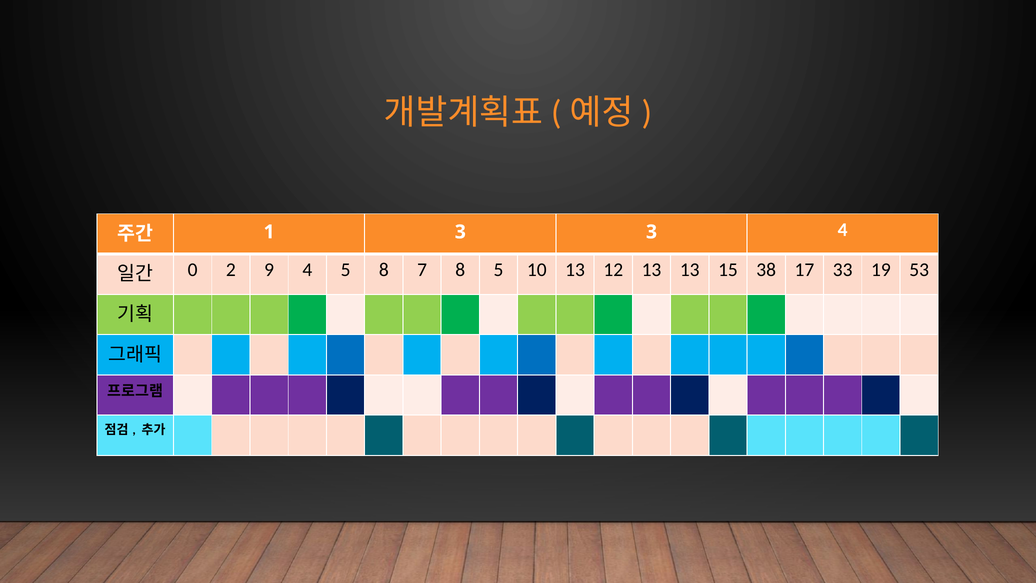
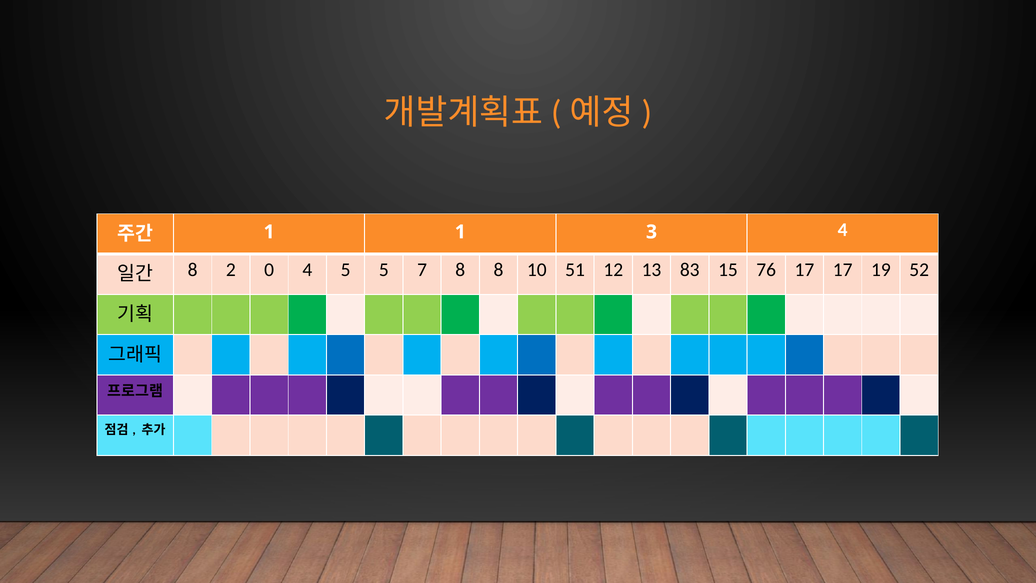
1 3: 3 -> 1
0 at (193, 270): 0 -> 8
9: 9 -> 0
5 8: 8 -> 5
8 5: 5 -> 8
10 13: 13 -> 51
13 13: 13 -> 83
38: 38 -> 76
17 33: 33 -> 17
53: 53 -> 52
